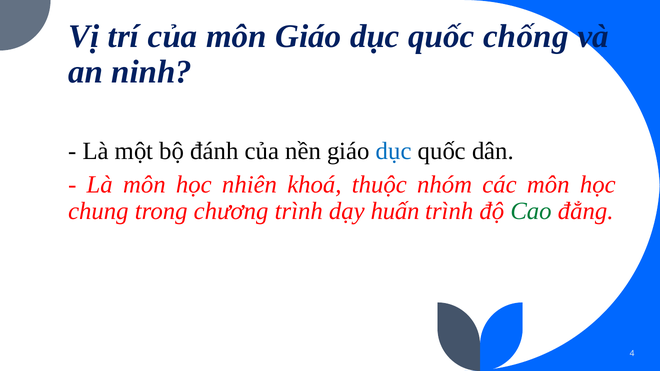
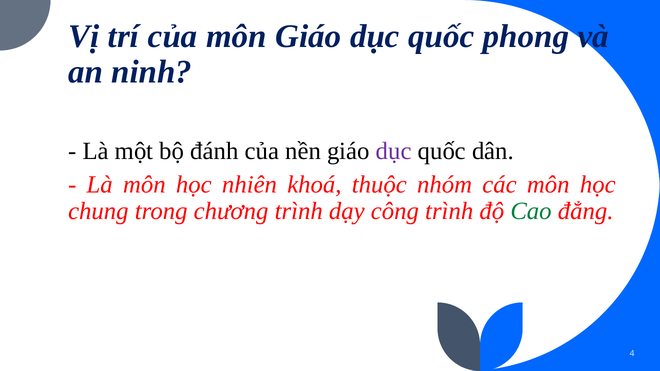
chống: chống -> phong
dục at (394, 151) colour: blue -> purple
huấn: huấn -> công
